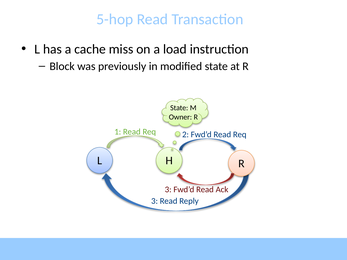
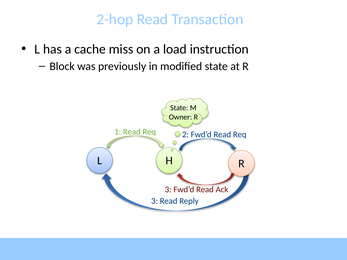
5-hop: 5-hop -> 2-hop
